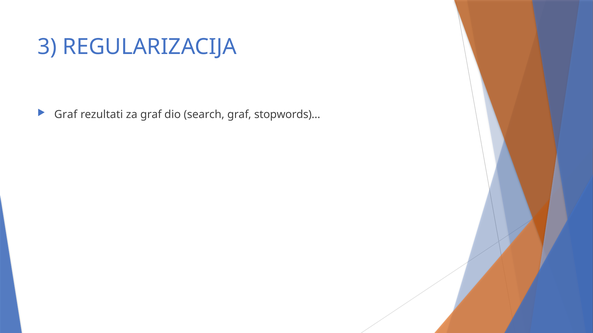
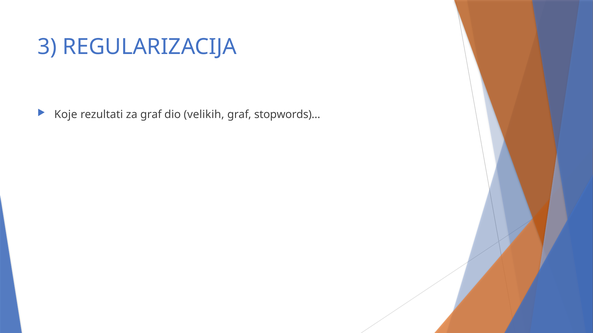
Graf at (66, 115): Graf -> Koje
search: search -> velikih
